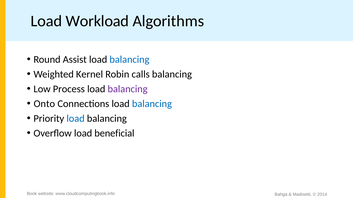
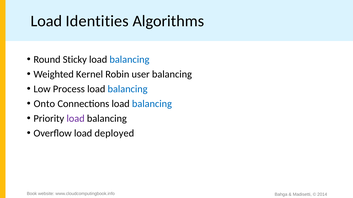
Workload: Workload -> Identities
Assist: Assist -> Sticky
calls: calls -> user
balancing at (128, 89) colour: purple -> blue
load at (76, 119) colour: blue -> purple
beneficial: beneficial -> deployed
